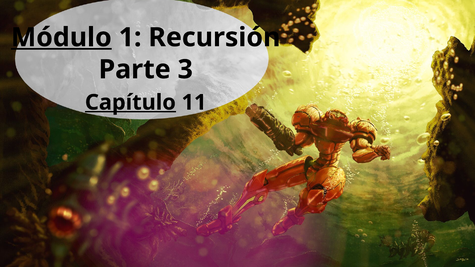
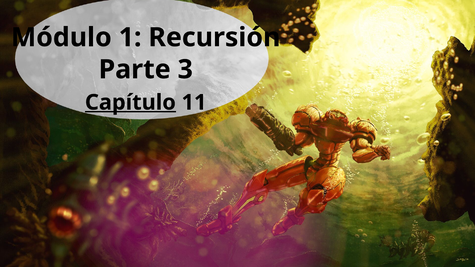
Módulo underline: present -> none
